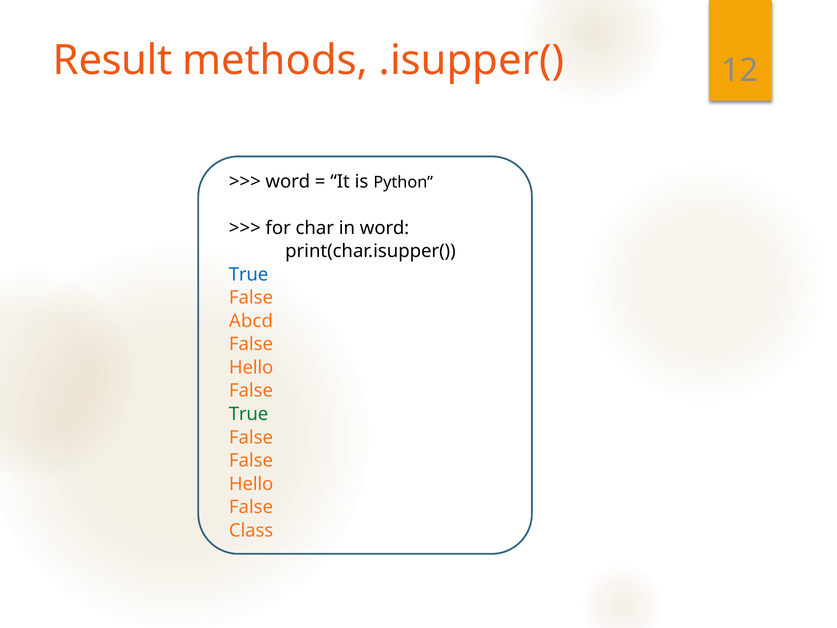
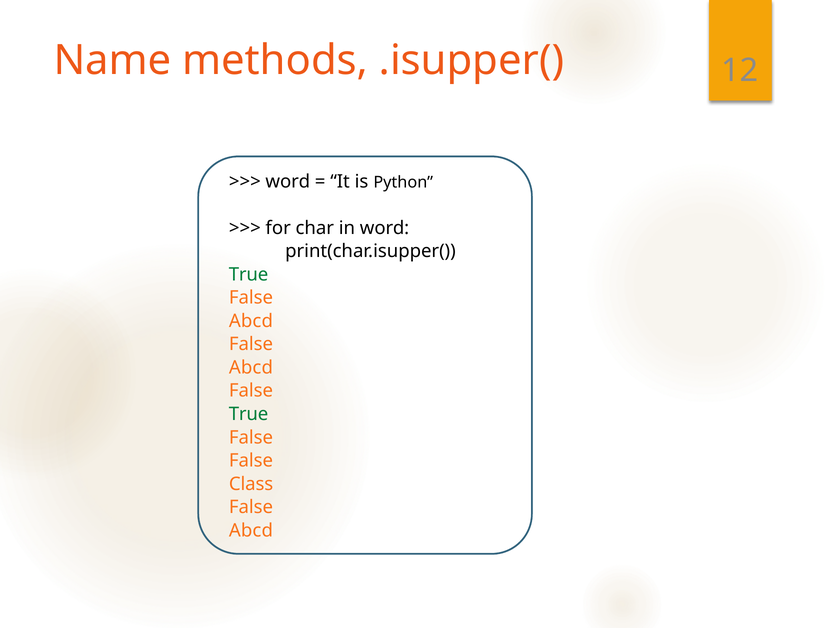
Result: Result -> Name
True at (249, 274) colour: blue -> green
Hello at (251, 367): Hello -> Abcd
Hello at (251, 484): Hello -> Class
Class at (251, 530): Class -> Abcd
